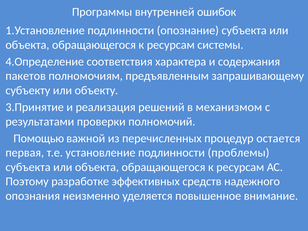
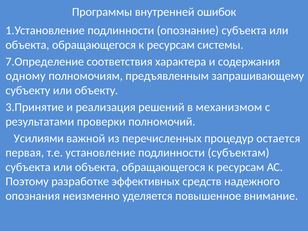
4.Определение: 4.Определение -> 7.Определение
пакетов: пакетов -> одному
Помощью: Помощью -> Усилиями
проблемы: проблемы -> субъектам
